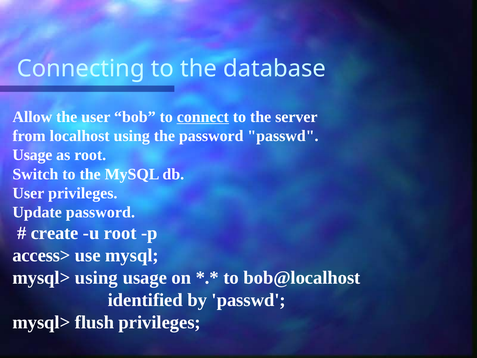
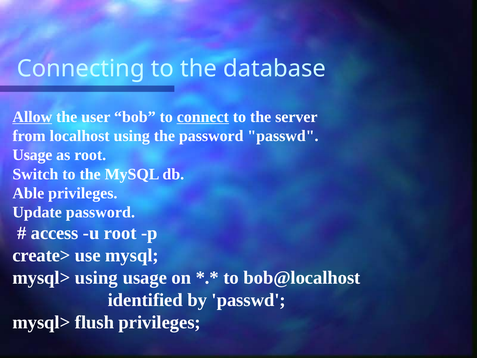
Allow underline: none -> present
User at (28, 193): User -> Able
create: create -> access
access>: access> -> create>
